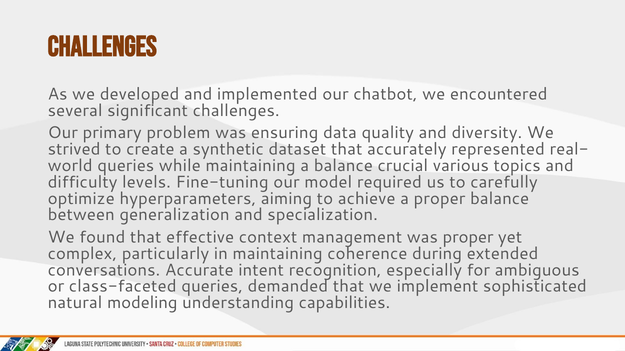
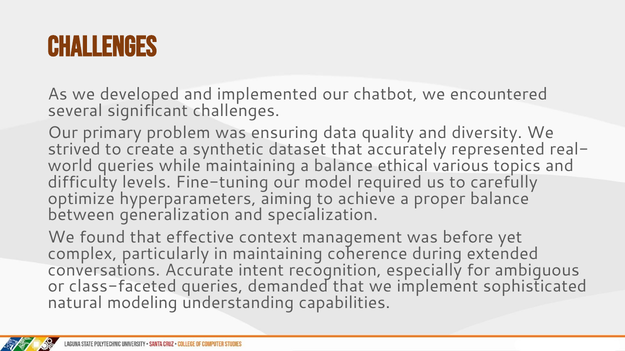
crucial: crucial -> ethical
was proper: proper -> before
